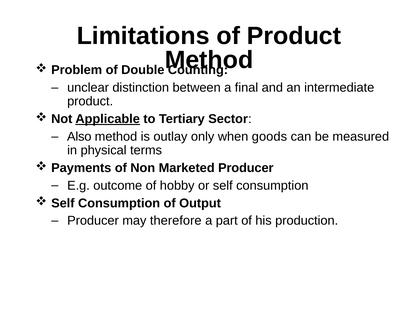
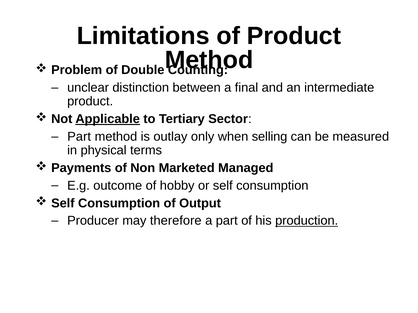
Also at (79, 137): Also -> Part
goods: goods -> selling
Marketed Producer: Producer -> Managed
production underline: none -> present
